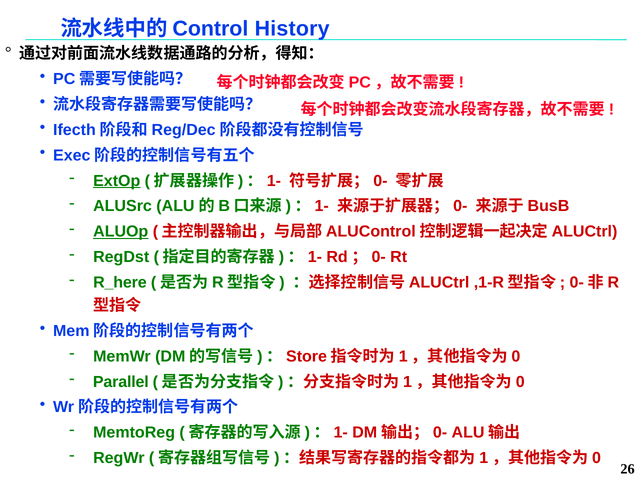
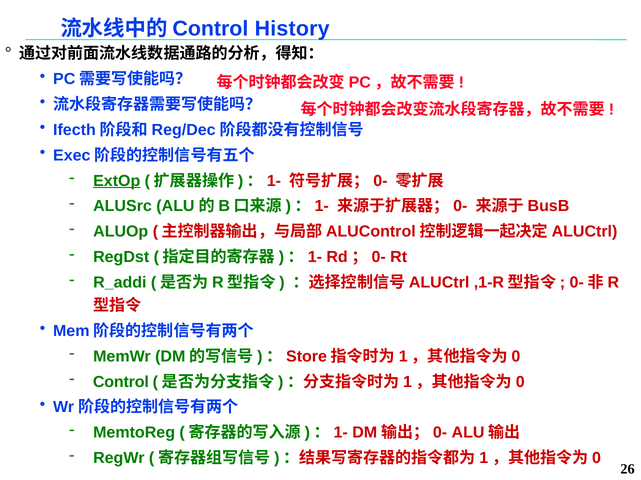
ALUOp underline: present -> none
R_here: R_here -> R_addi
Parallel: Parallel -> Control
